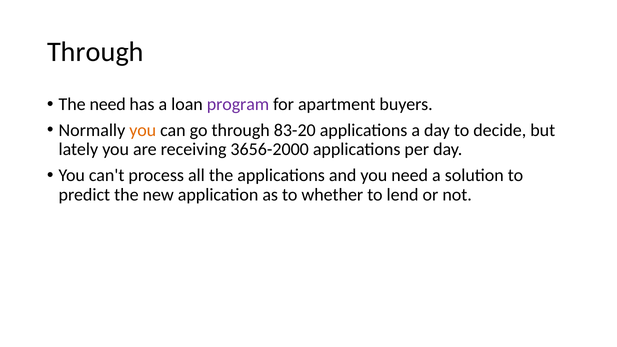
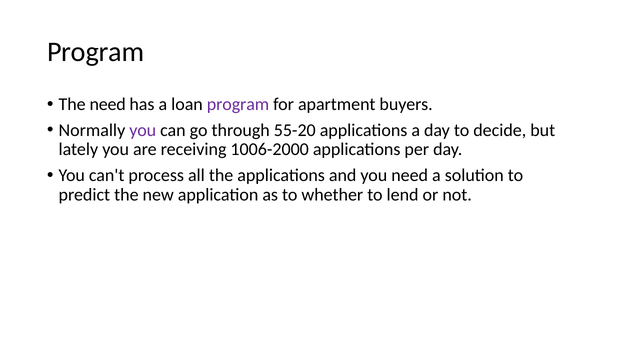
Through at (95, 52): Through -> Program
you at (143, 130) colour: orange -> purple
83-20: 83-20 -> 55-20
3656-2000: 3656-2000 -> 1006-2000
